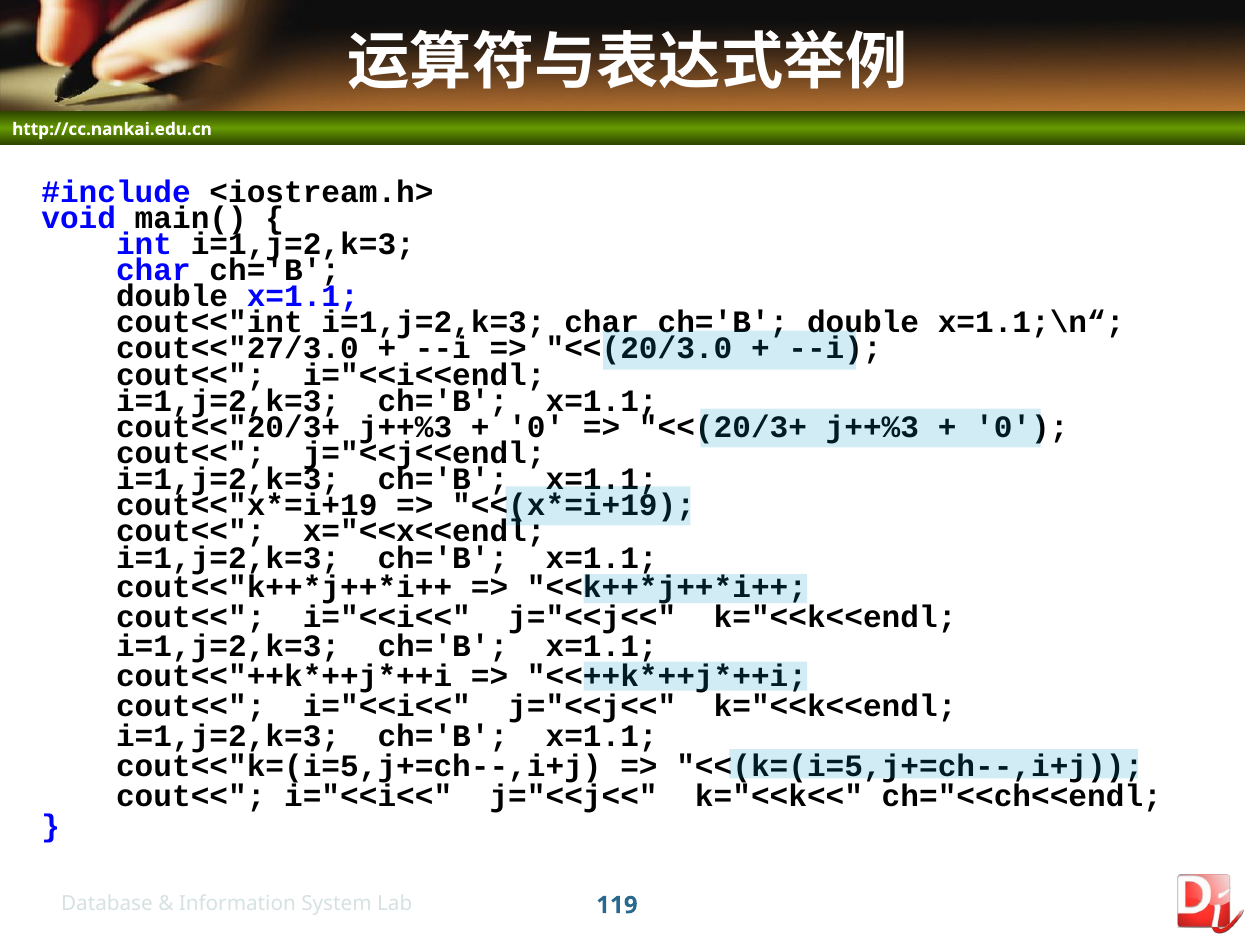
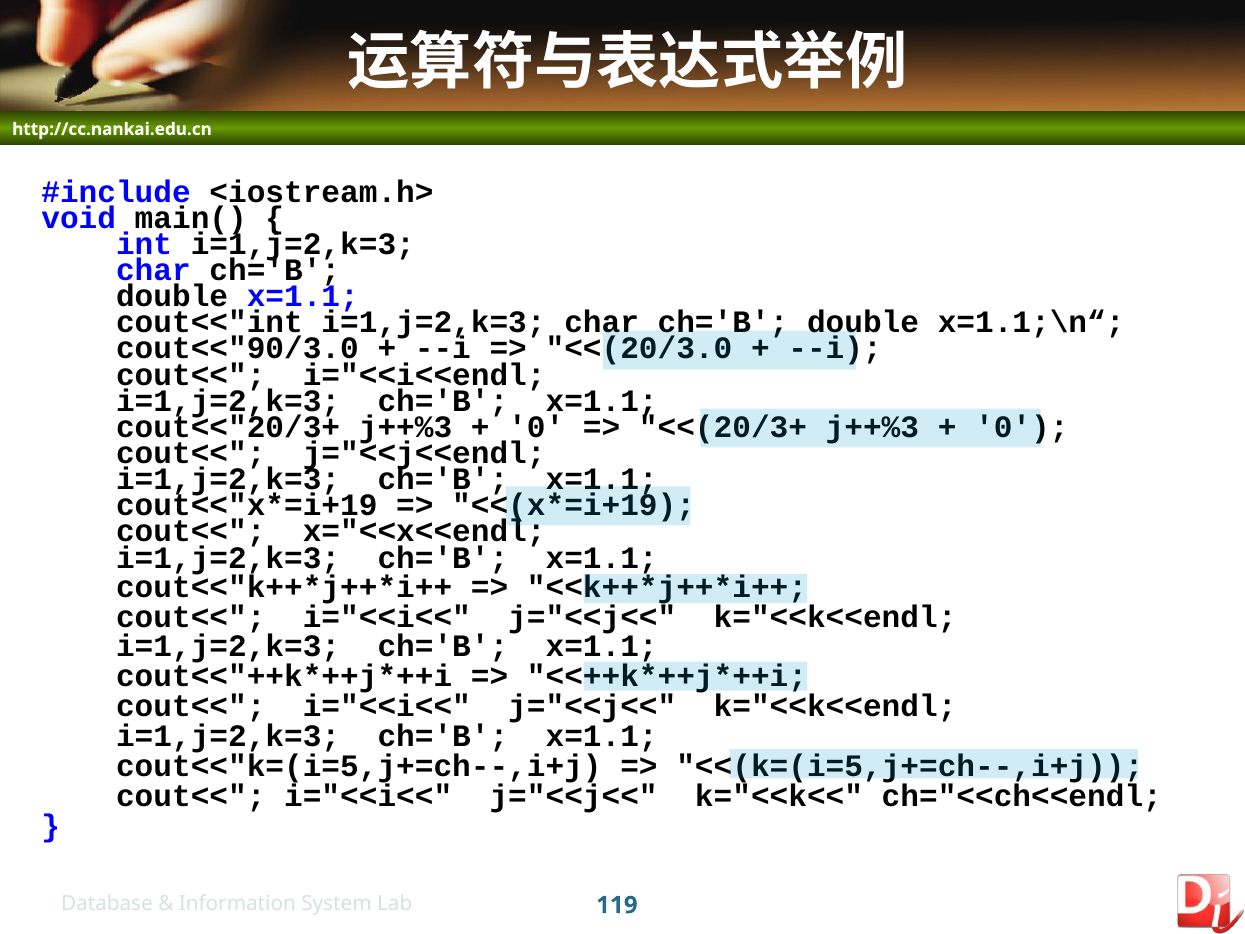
cout<<"27/3.0: cout<<"27/3.0 -> cout<<"90/3.0
